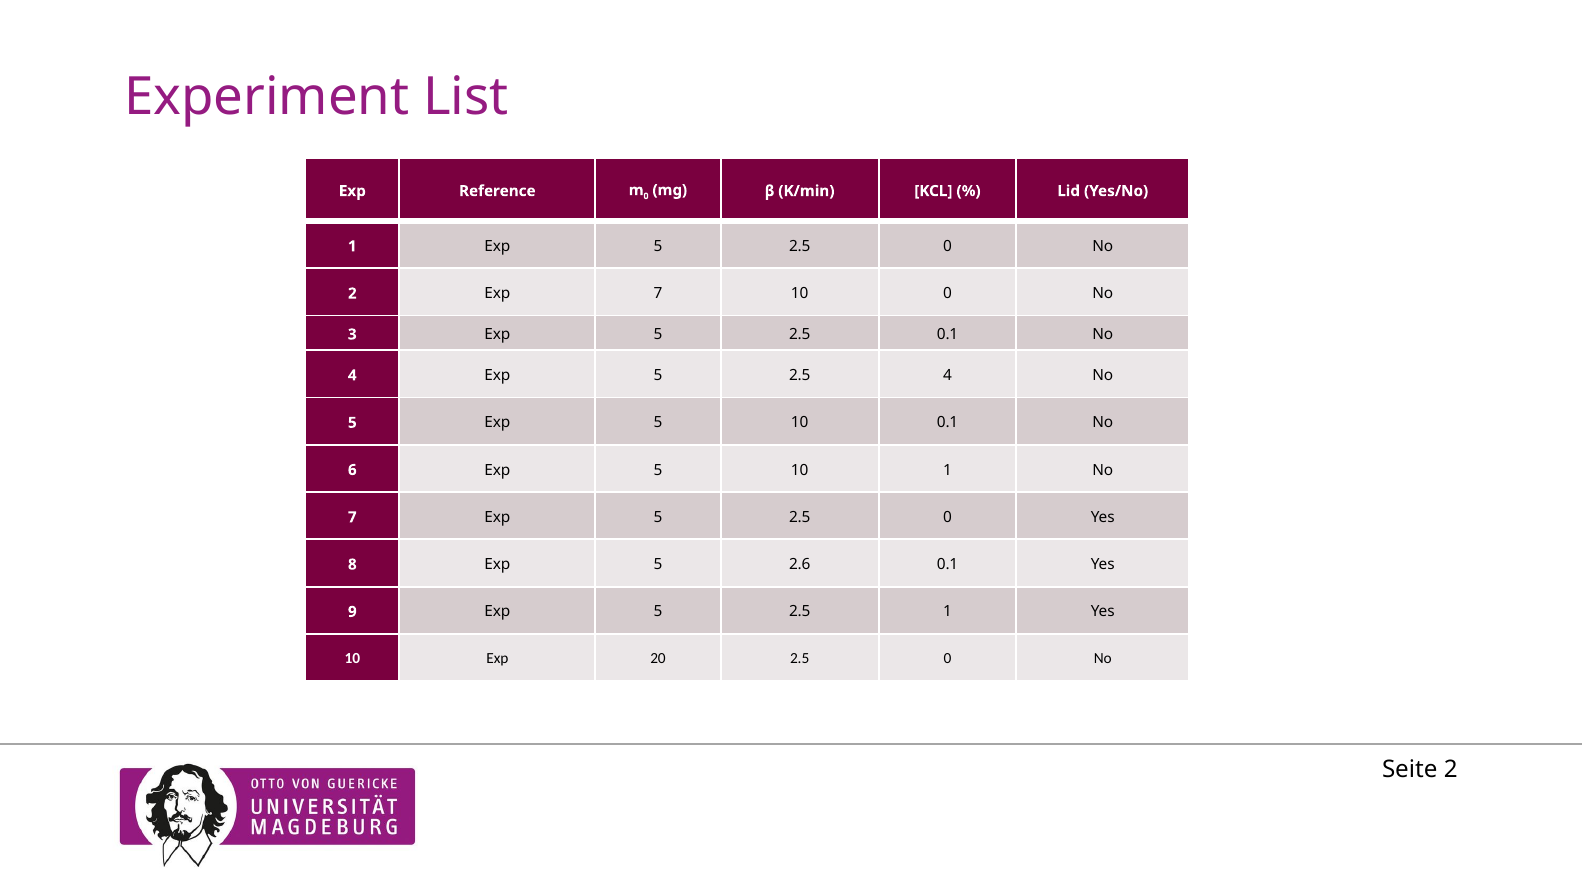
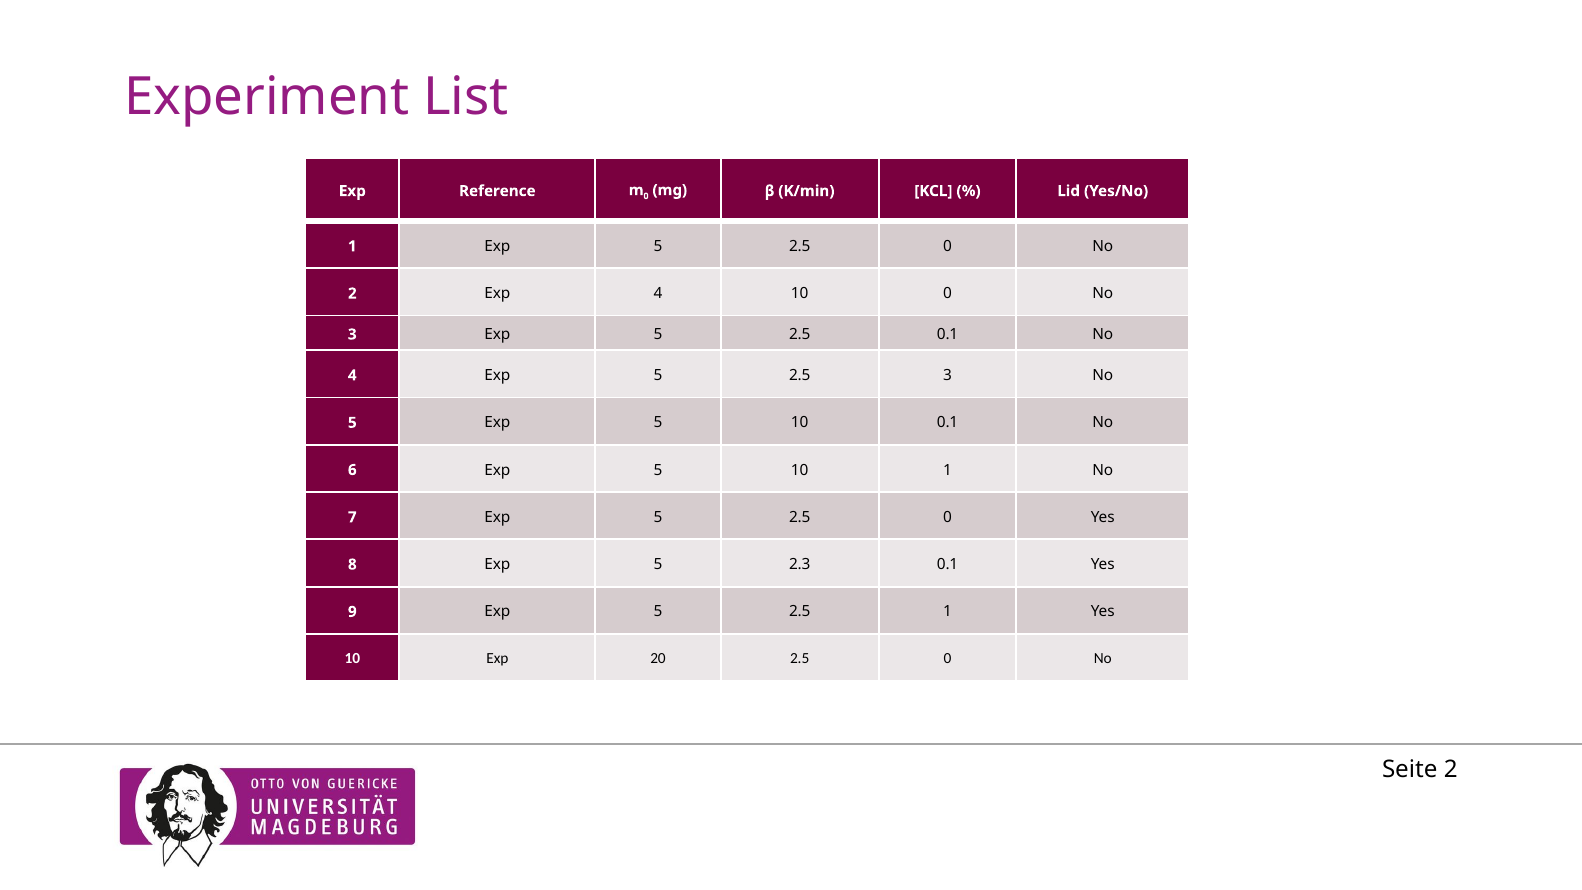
Exp 7: 7 -> 4
2.5 4: 4 -> 3
2.6: 2.6 -> 2.3
